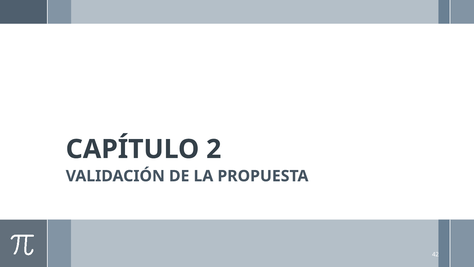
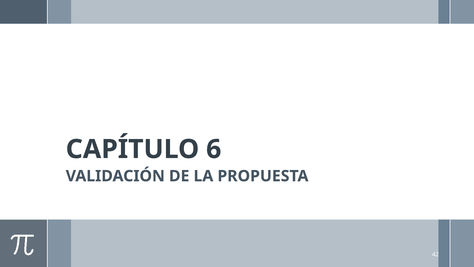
2: 2 -> 6
